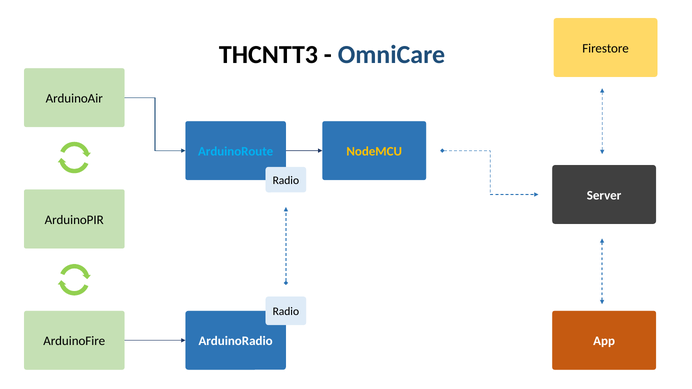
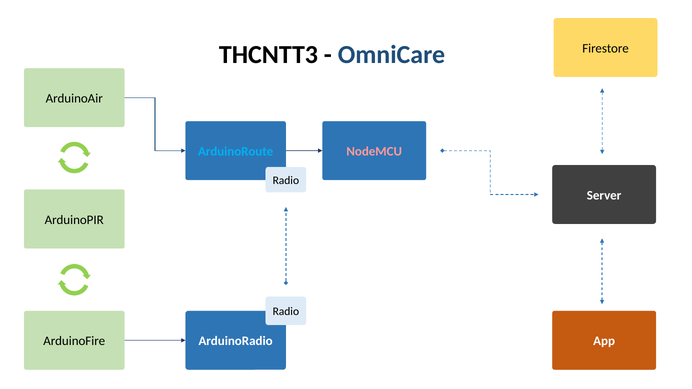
NodeMCU colour: yellow -> pink
